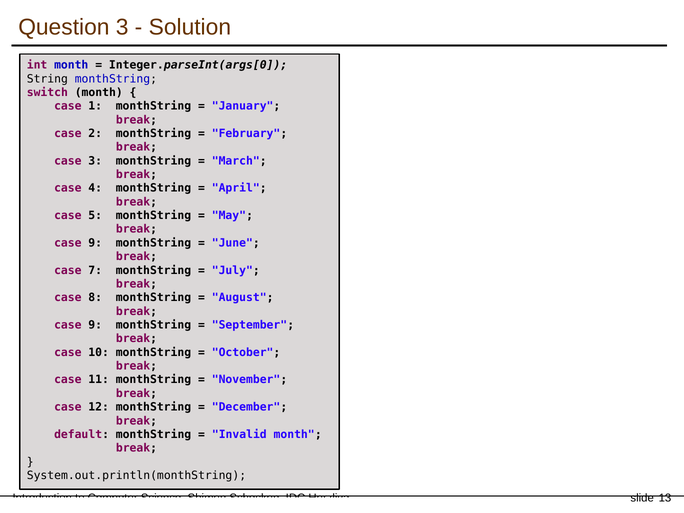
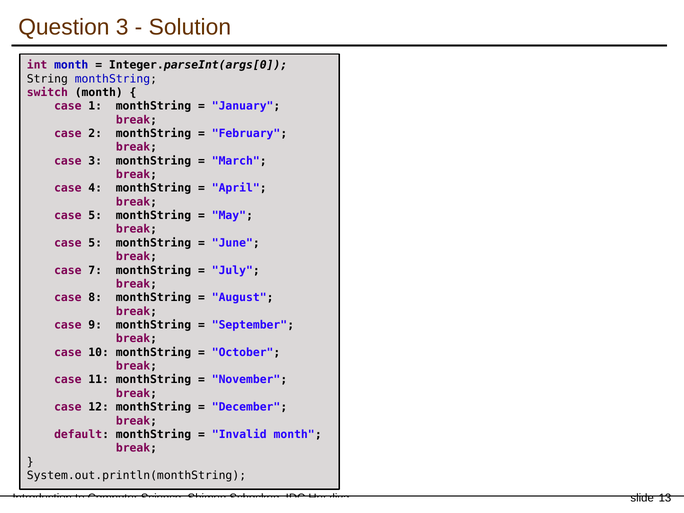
9 at (95, 243): 9 -> 5
